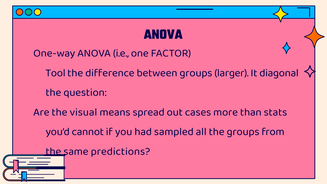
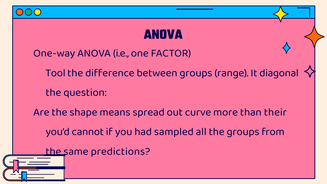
larger: larger -> range
visual: visual -> shape
cases: cases -> curve
stats: stats -> their
